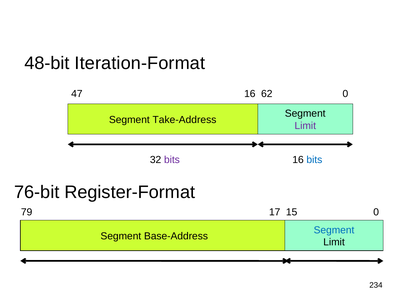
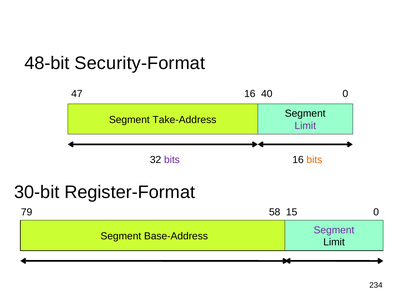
Iteration-Format: Iteration-Format -> Security-Format
62: 62 -> 40
bits at (314, 160) colour: blue -> orange
76-bit: 76-bit -> 30-bit
17: 17 -> 58
Segment at (334, 230) colour: blue -> purple
